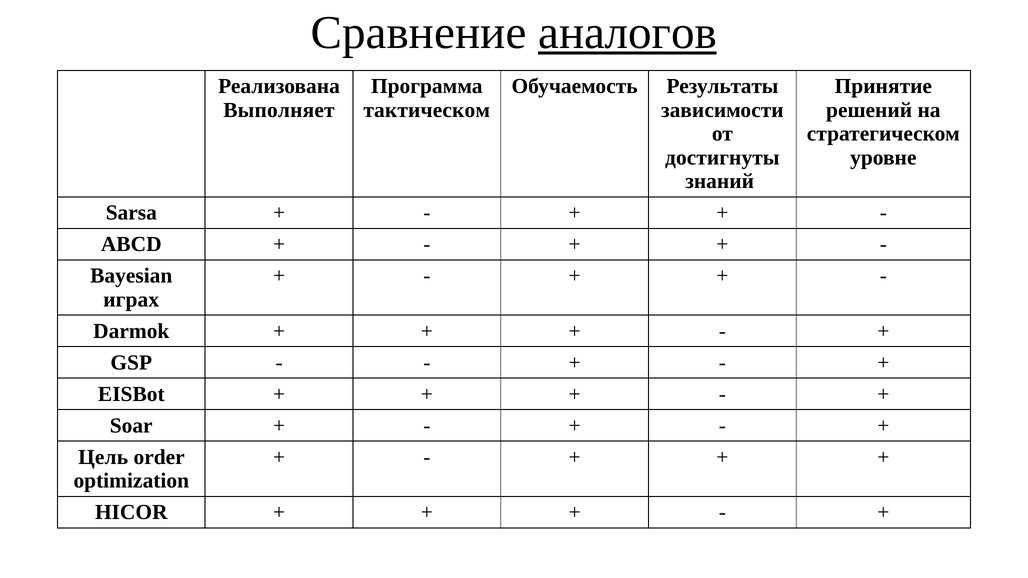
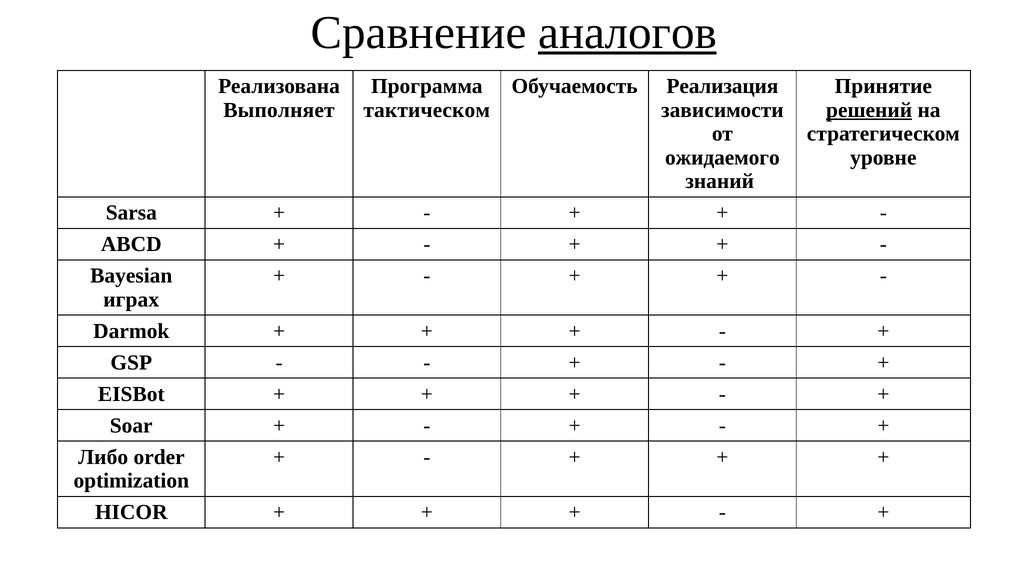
Результаты: Результаты -> Реализация
решений underline: none -> present
достигнуты: достигнуты -> ожидаемого
Цель: Цель -> Либо
